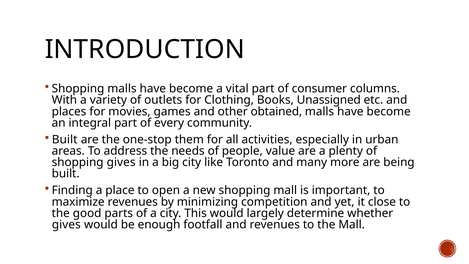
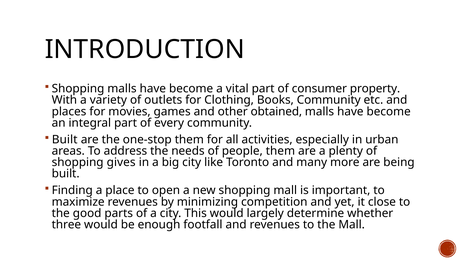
columns: columns -> property
Books Unassigned: Unassigned -> Community
people value: value -> them
gives at (66, 225): gives -> three
